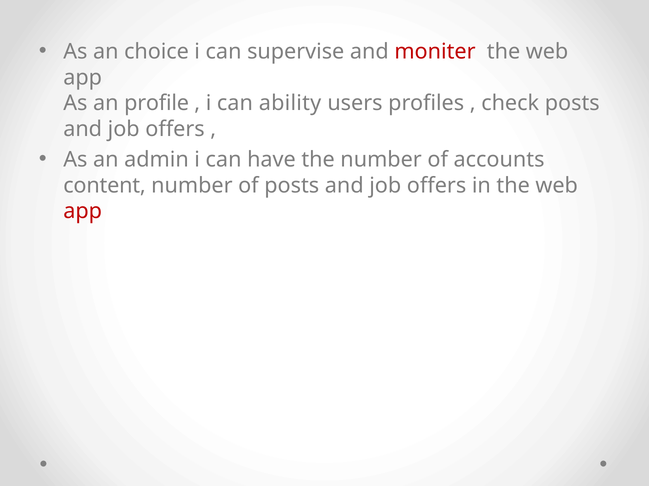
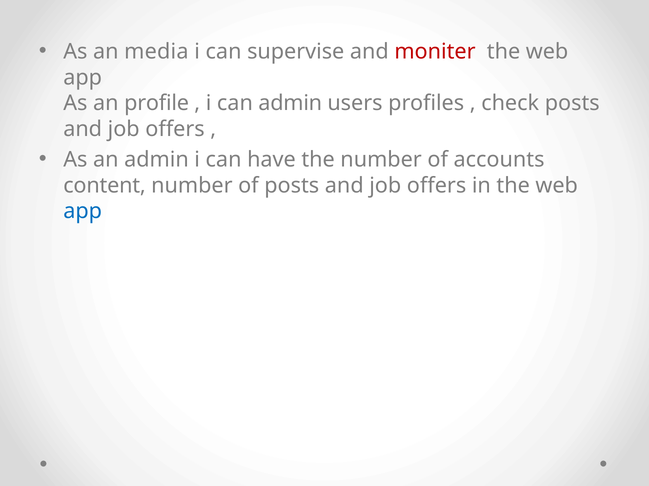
choice: choice -> media
can ability: ability -> admin
app at (83, 212) colour: red -> blue
